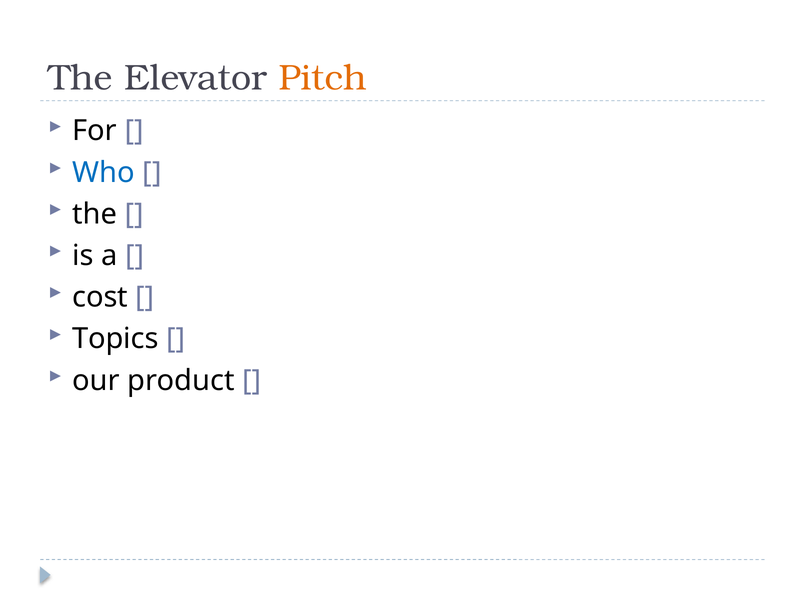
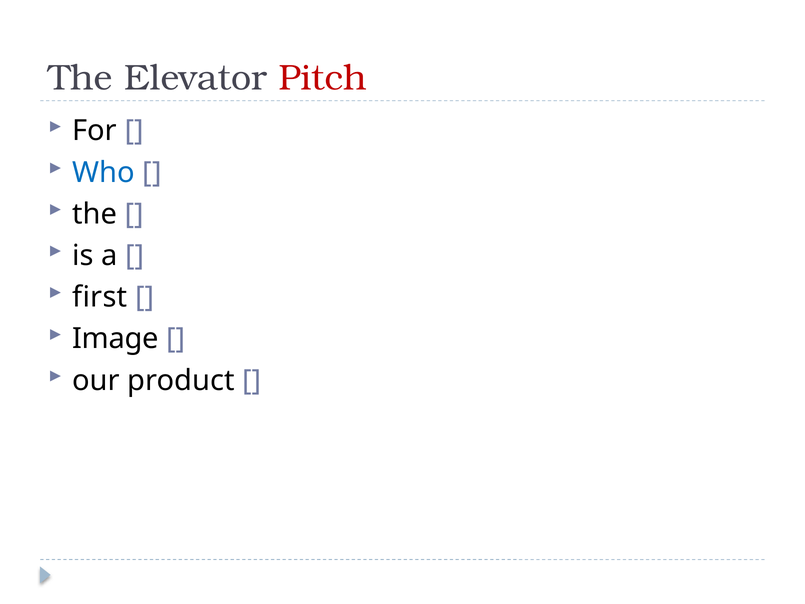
Pitch colour: orange -> red
cost: cost -> first
Topics: Topics -> Image
